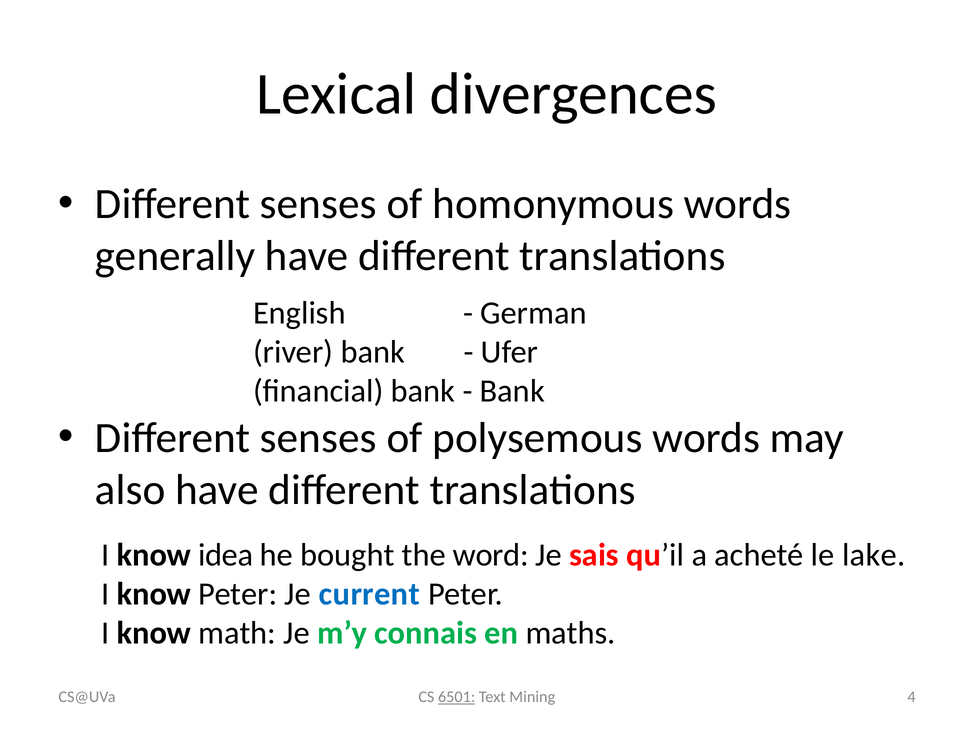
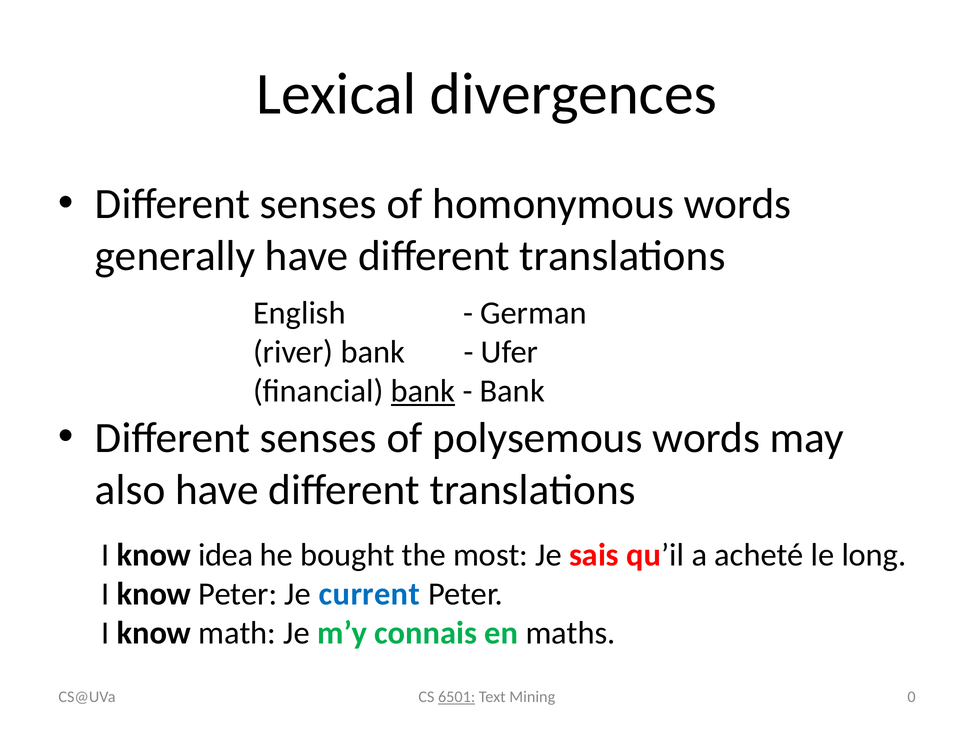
bank at (423, 391) underline: none -> present
word: word -> most
lake: lake -> long
4: 4 -> 0
